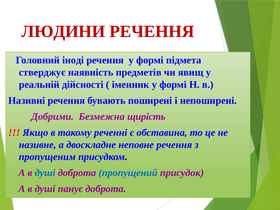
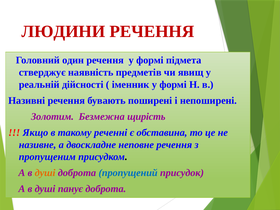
іноді: іноді -> один
Добрими: Добрими -> Золотим
душі at (45, 173) colour: blue -> orange
